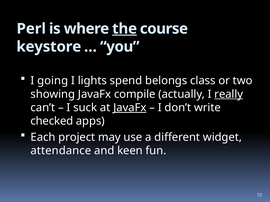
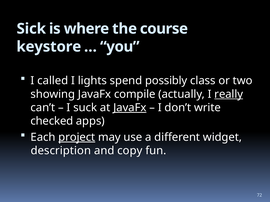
Perl: Perl -> Sick
the underline: present -> none
going: going -> called
belongs: belongs -> possibly
project underline: none -> present
attendance: attendance -> description
keen: keen -> copy
